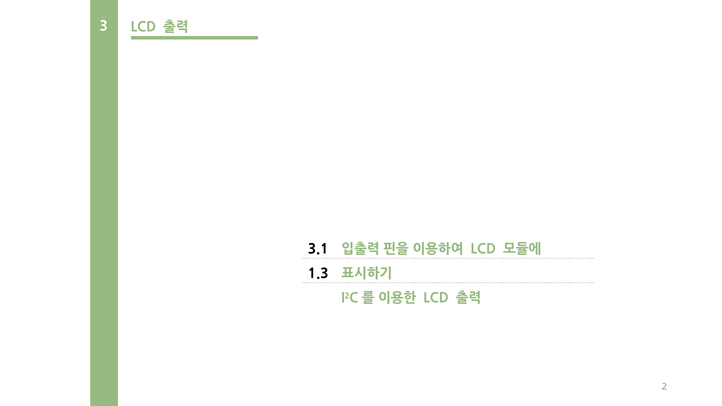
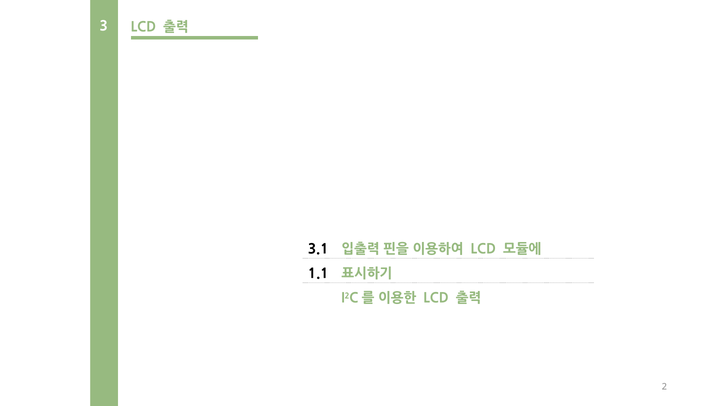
1.3: 1.3 -> 1.1
